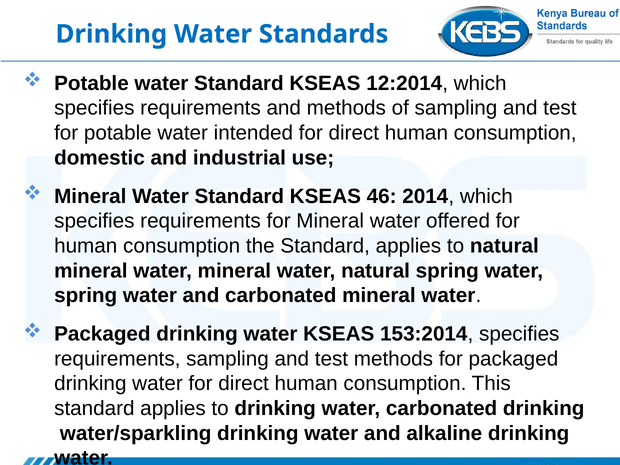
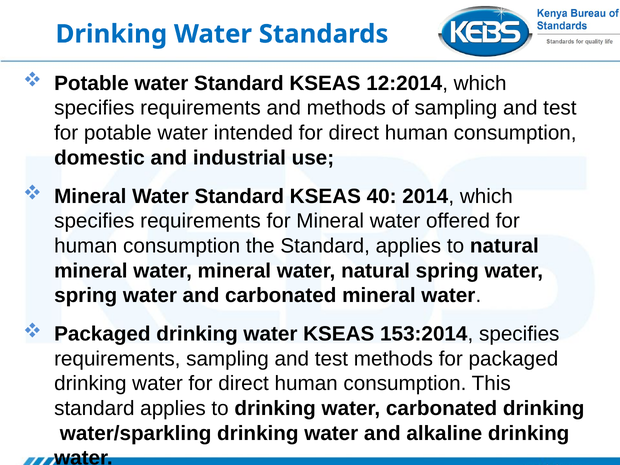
46: 46 -> 40
